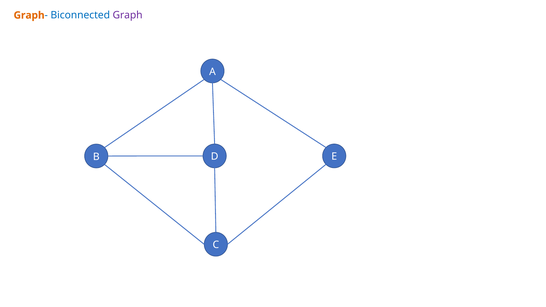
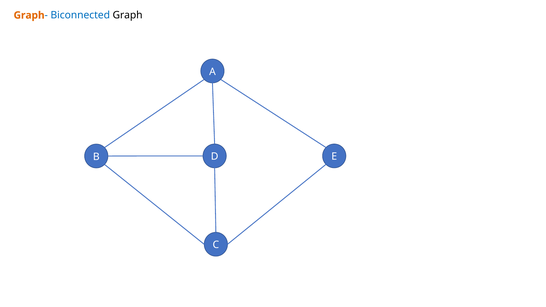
Graph at (128, 15) colour: purple -> black
